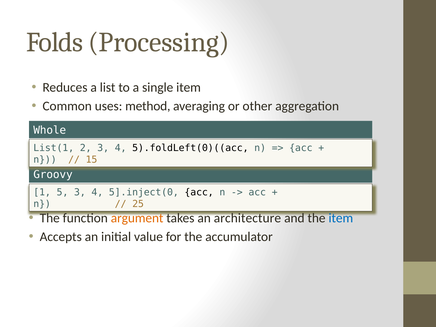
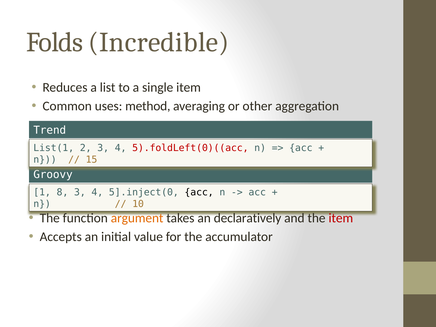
Processing: Processing -> Incredible
Whole: Whole -> Trend
5).foldLeft(0)((acc colour: black -> red
5: 5 -> 8
25: 25 -> 10
architecture: architecture -> declaratively
item at (341, 218) colour: blue -> red
